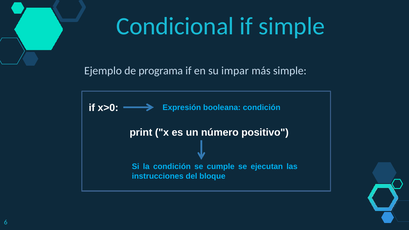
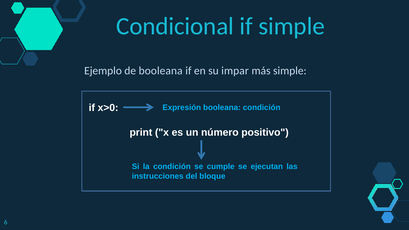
de programa: programa -> booleana
